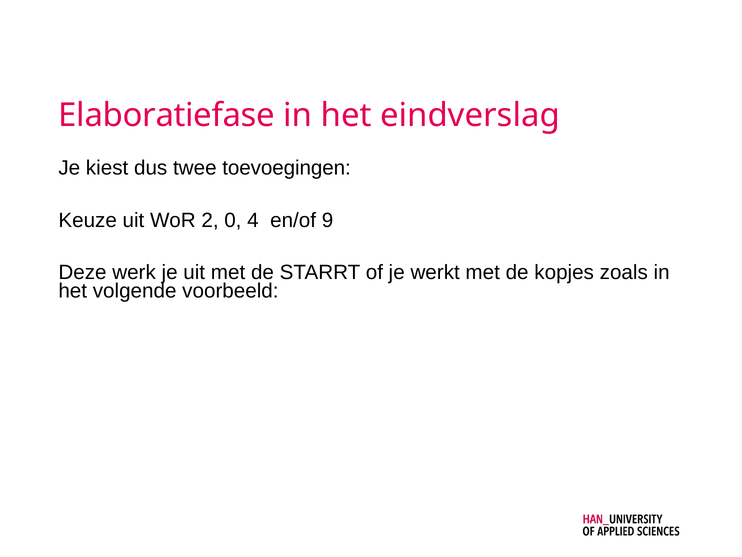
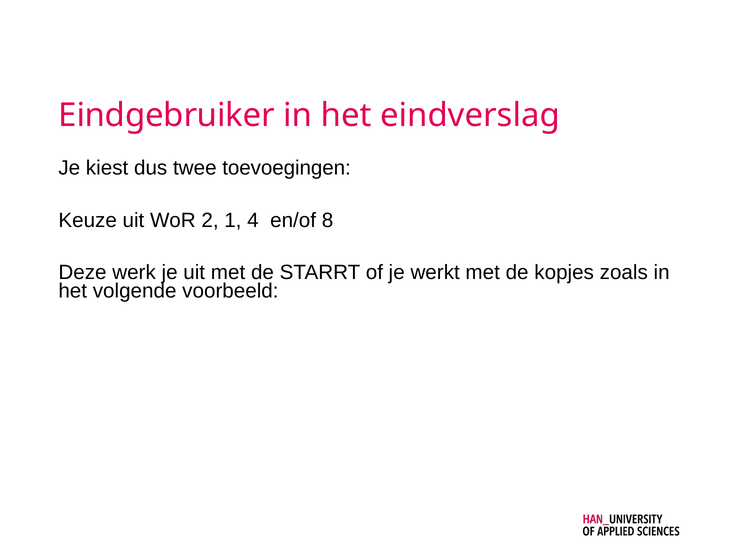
Elaboratiefase: Elaboratiefase -> Eindgebruiker
0: 0 -> 1
9: 9 -> 8
